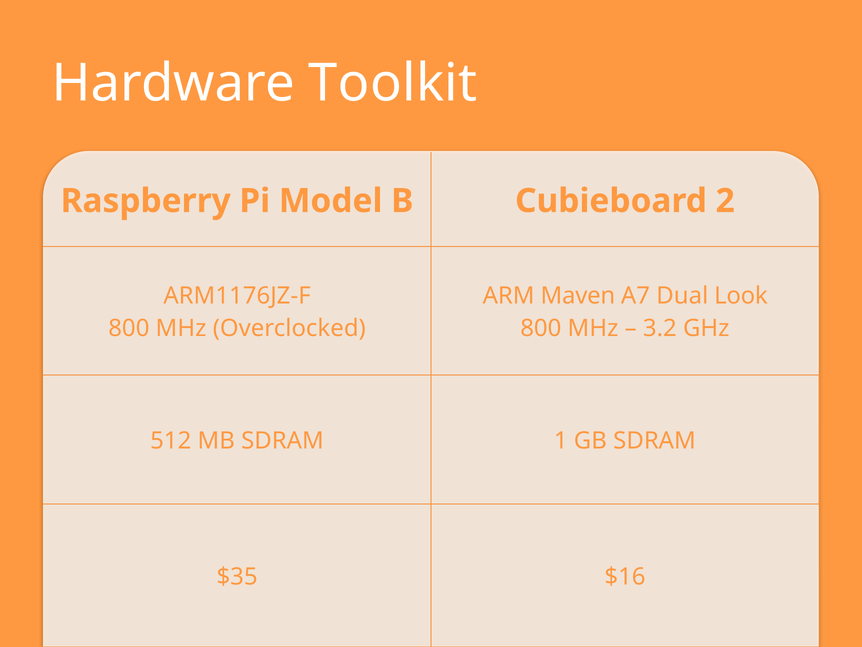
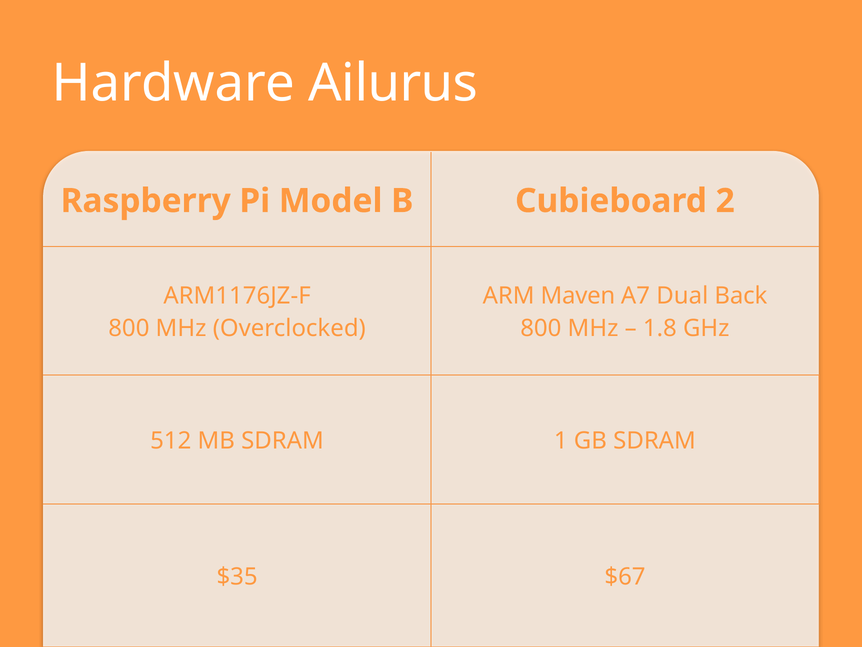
Toolkit: Toolkit -> Ailurus
Look: Look -> Back
3.2: 3.2 -> 1.8
$16: $16 -> $67
